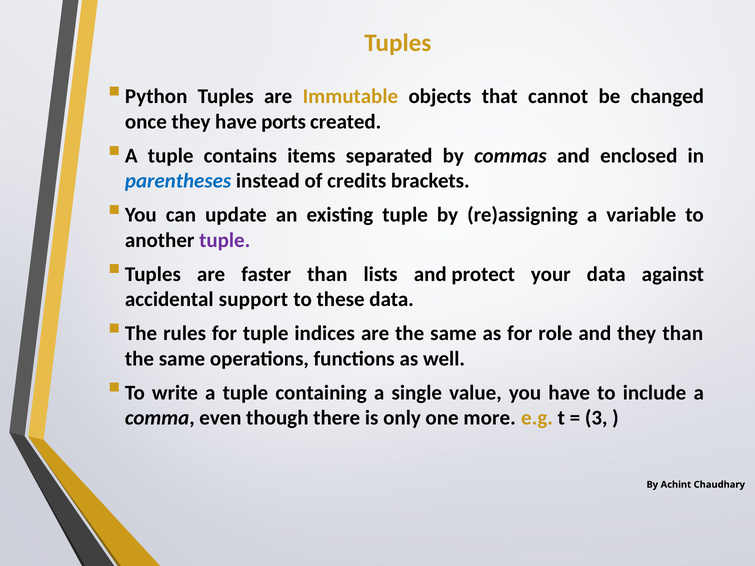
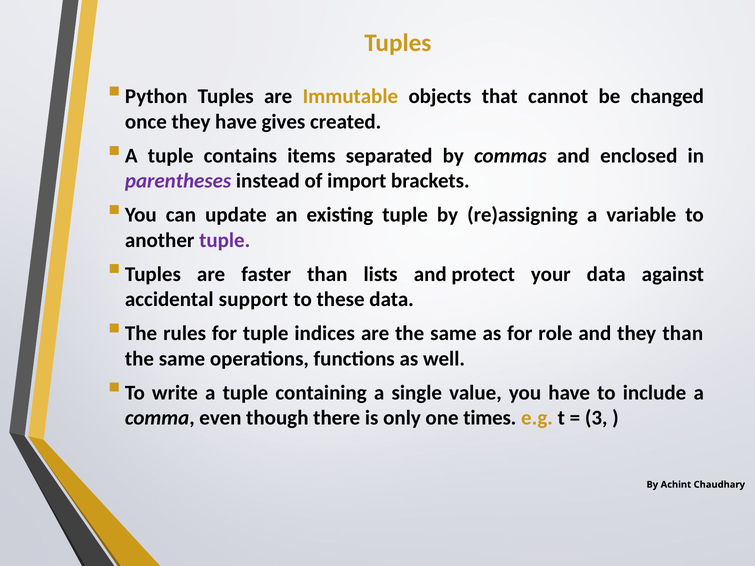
ports: ports -> gives
parentheses colour: blue -> purple
credits: credits -> import
more: more -> times
